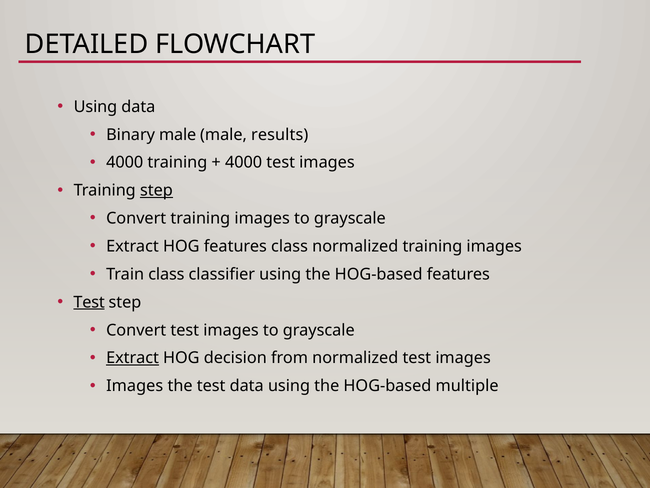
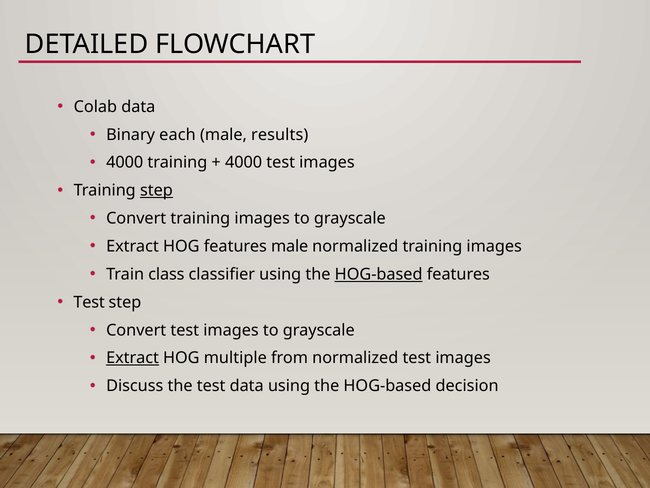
Using at (95, 107): Using -> Colab
Binary male: male -> each
features class: class -> male
HOG-based at (379, 274) underline: none -> present
Test at (89, 302) underline: present -> none
decision: decision -> multiple
Images at (135, 386): Images -> Discuss
multiple: multiple -> decision
